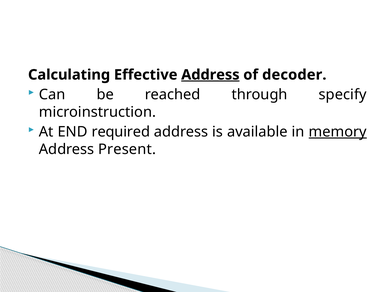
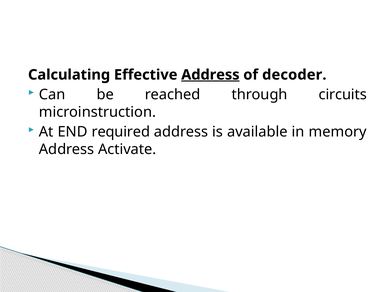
specify: specify -> circuits
memory underline: present -> none
Present: Present -> Activate
